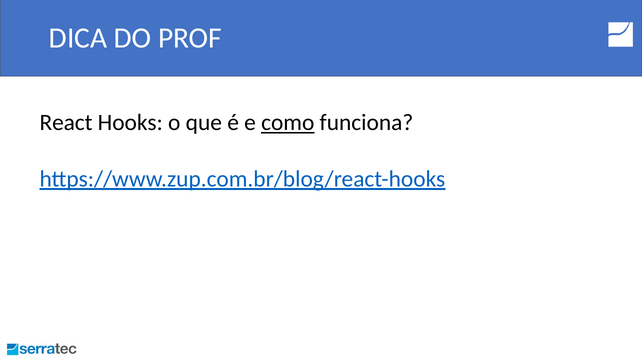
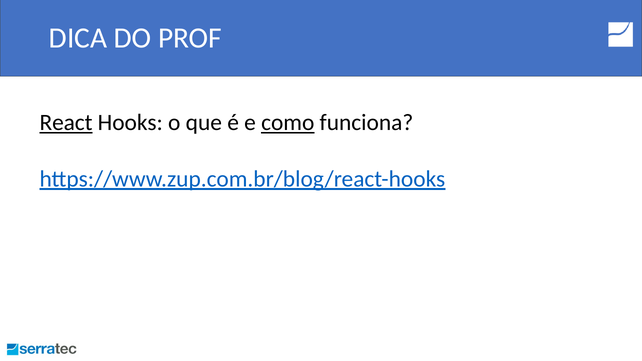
React underline: none -> present
